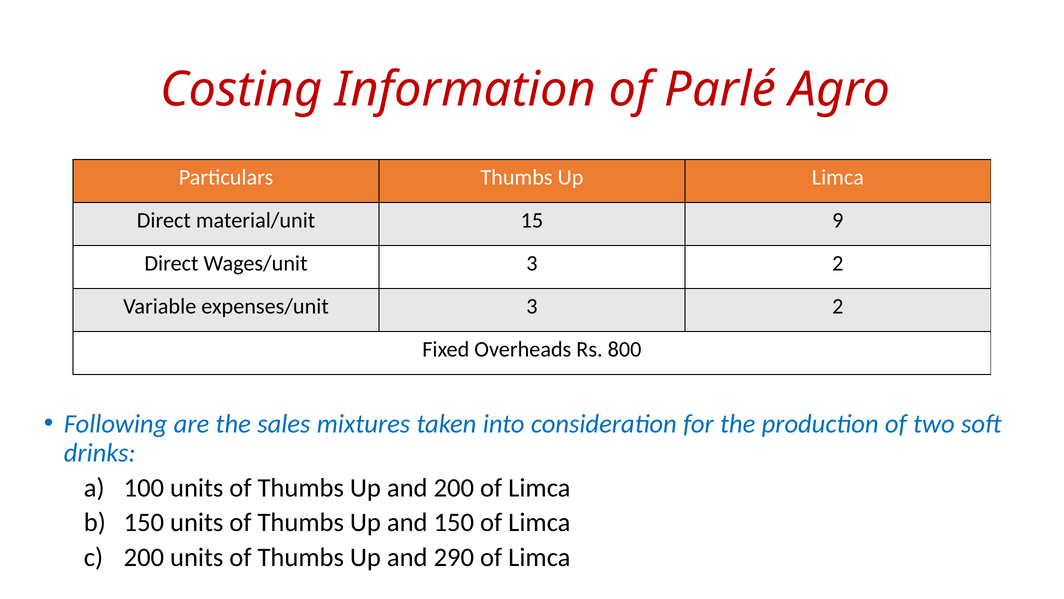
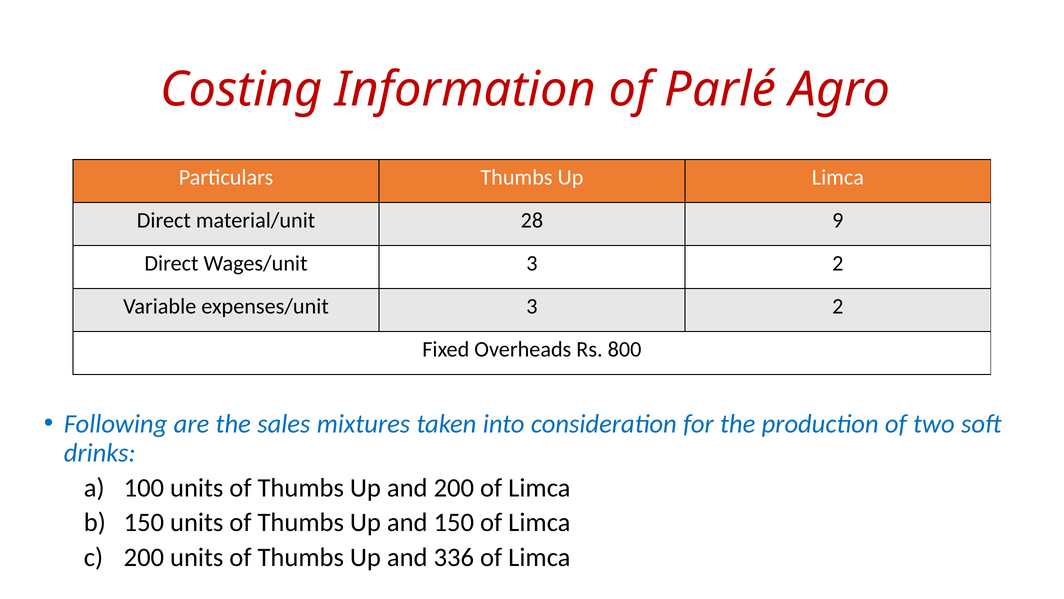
15: 15 -> 28
290: 290 -> 336
